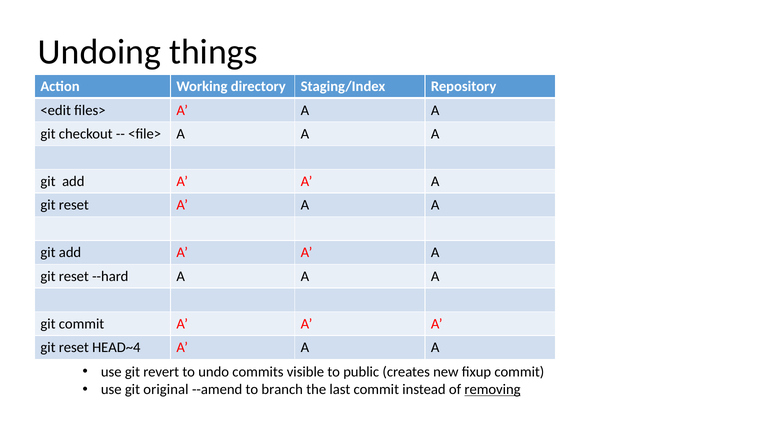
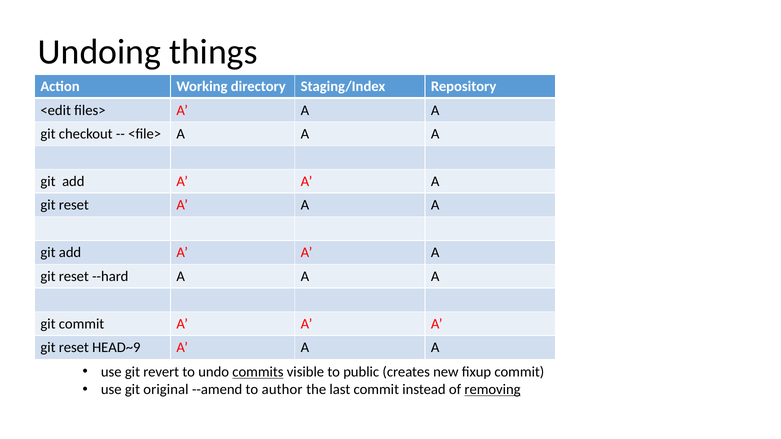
HEAD~4: HEAD~4 -> HEAD~9
commits underline: none -> present
branch: branch -> author
